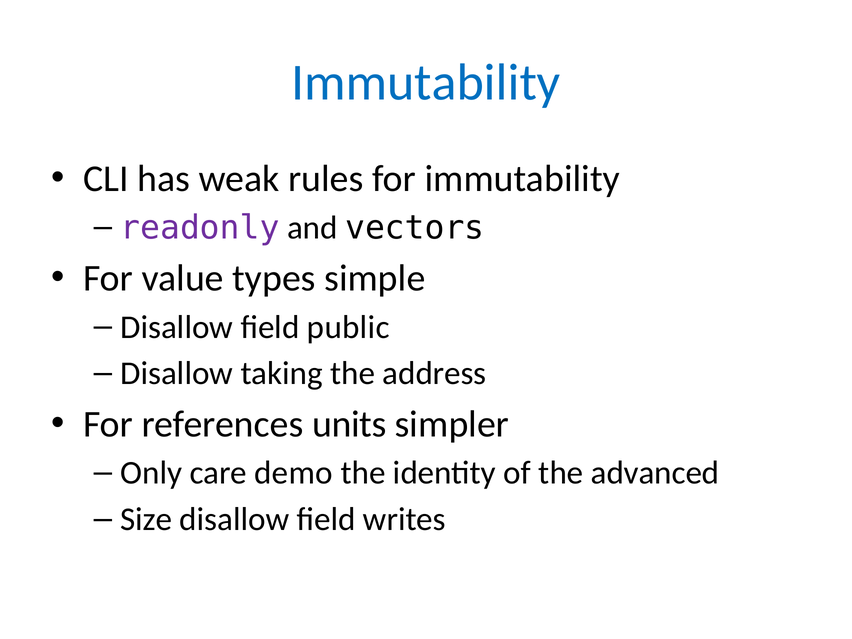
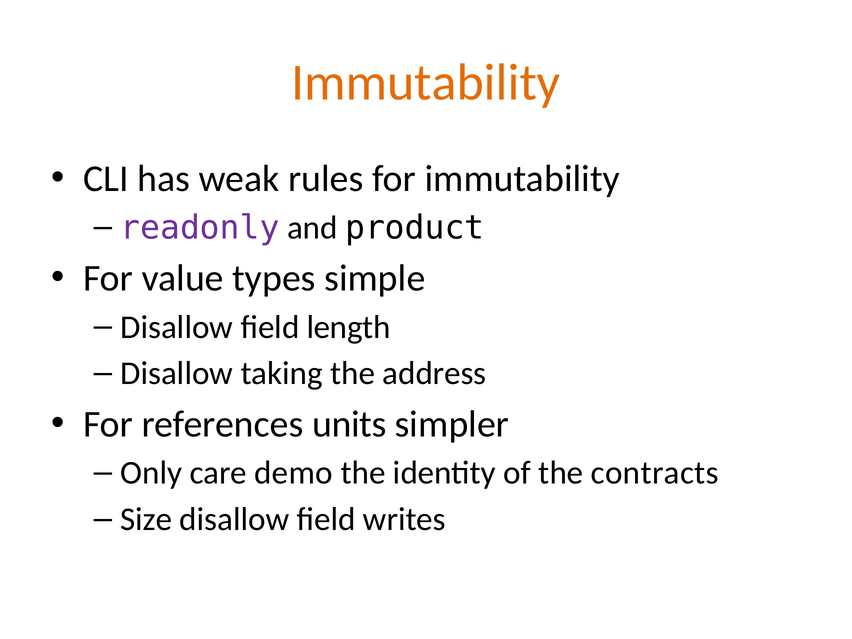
Immutability at (426, 82) colour: blue -> orange
vectors: vectors -> product
public: public -> length
advanced: advanced -> contracts
